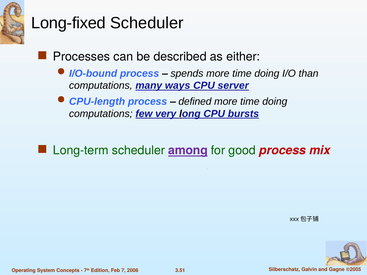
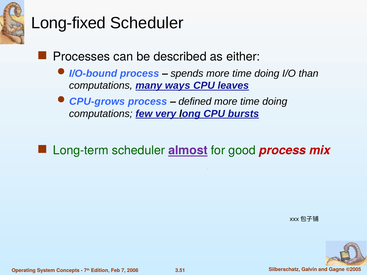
server: server -> leaves
CPU-length: CPU-length -> CPU-grows
among: among -> almost
